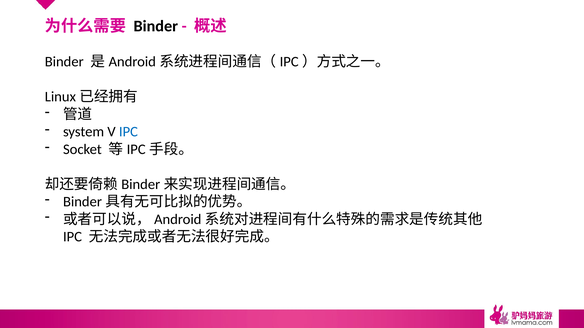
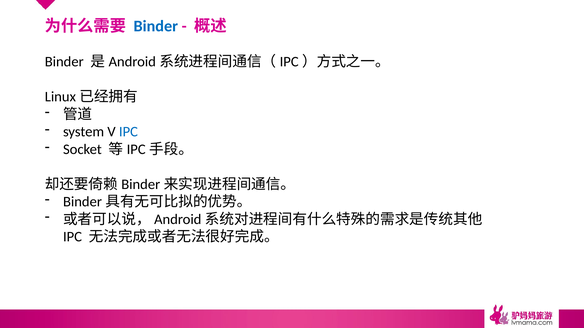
Binder at (156, 26) colour: black -> blue
